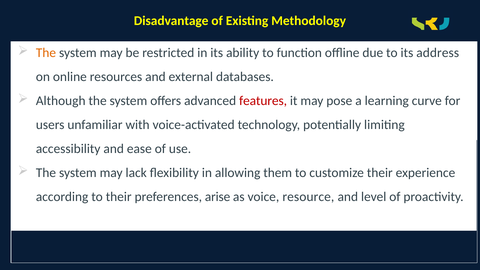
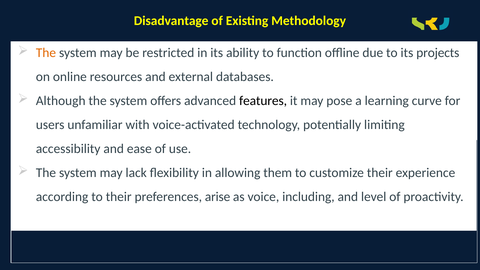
address: address -> projects
features colour: red -> black
resource: resource -> including
